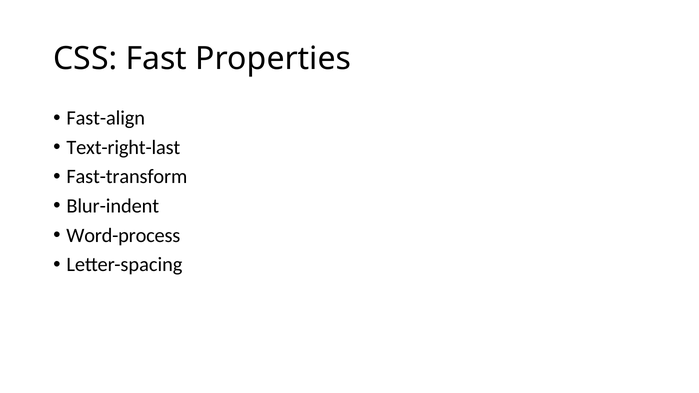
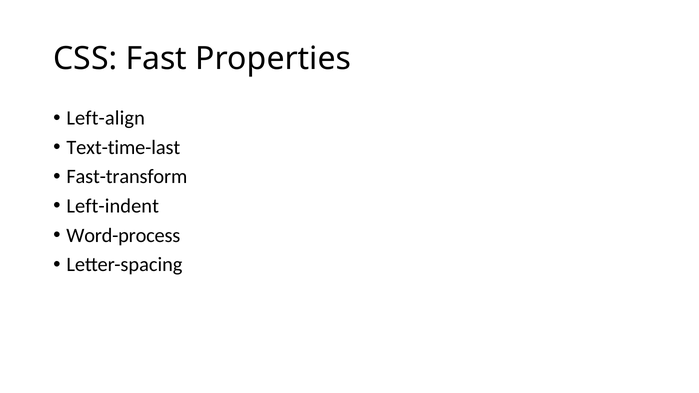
Fast-align: Fast-align -> Left-align
Text-right-last: Text-right-last -> Text-time-last
Blur-indent: Blur-indent -> Left-indent
